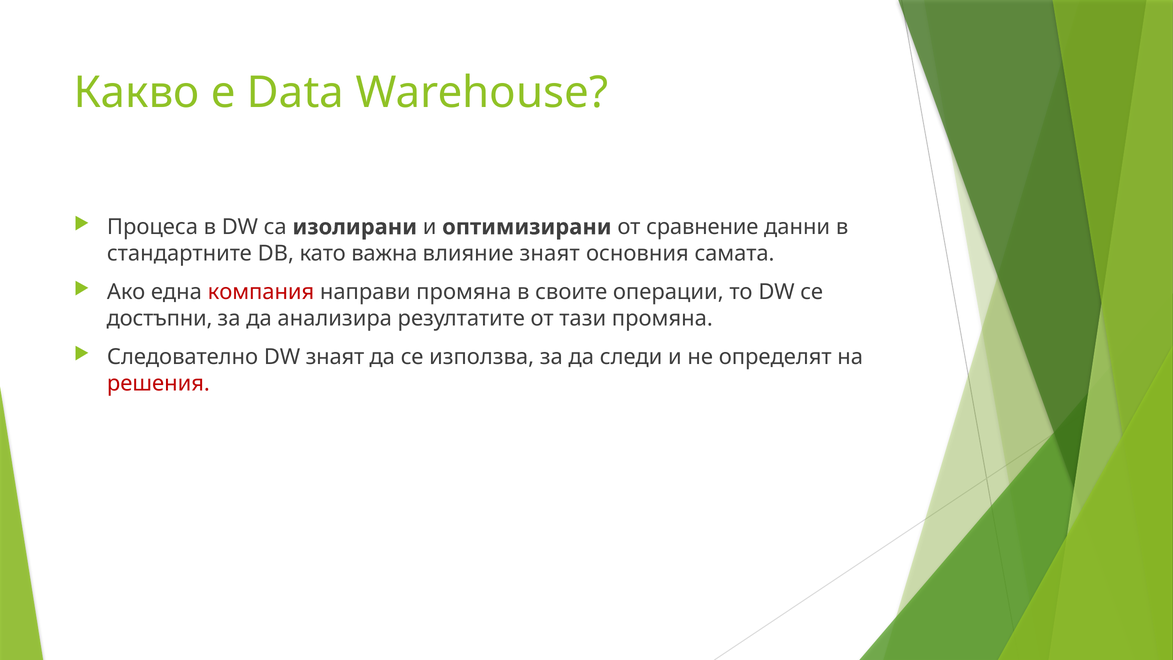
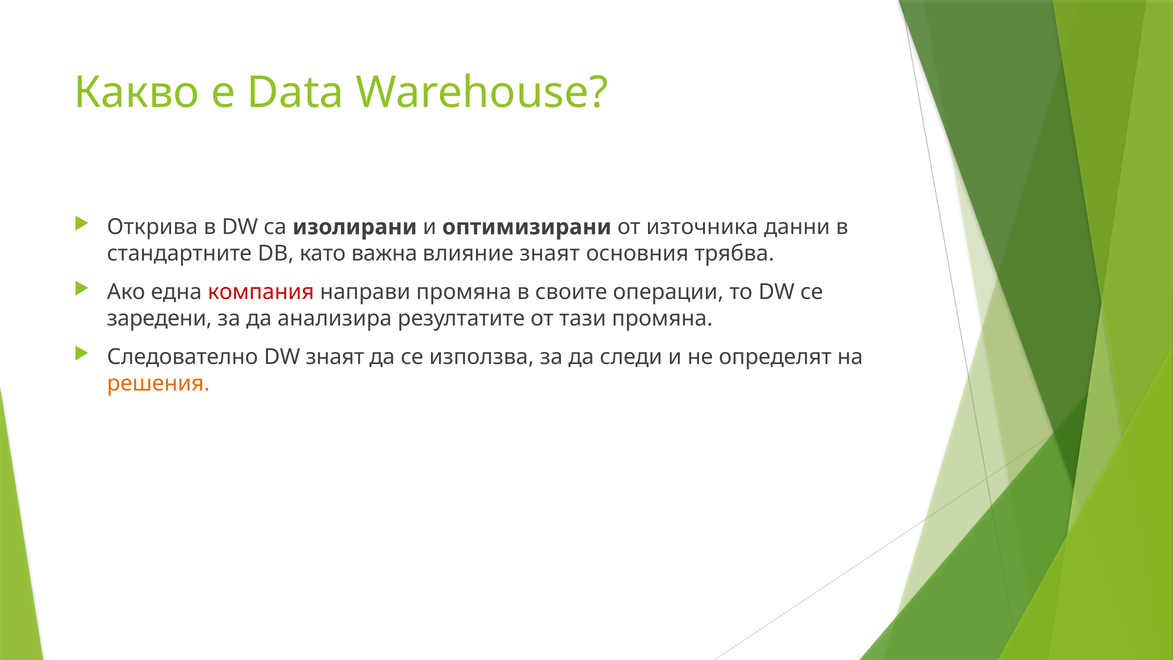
Процеса: Процеса -> Открива
сравнение: сравнение -> източника
самата: самата -> трябва
достъпни: достъпни -> заредени
решения colour: red -> orange
